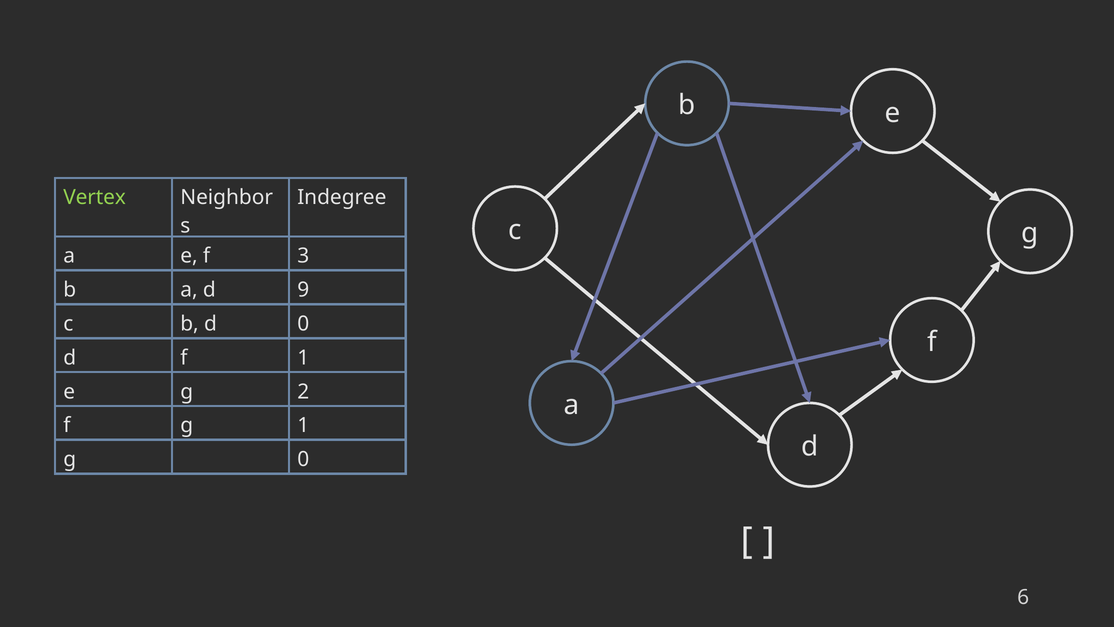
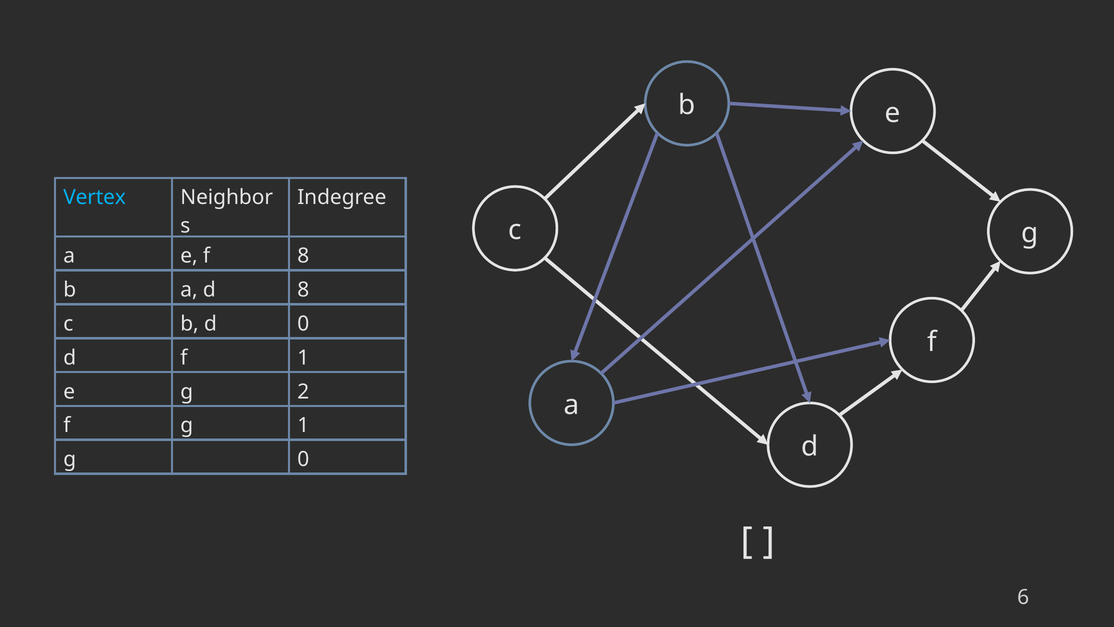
Vertex colour: light green -> light blue
f 3: 3 -> 8
d 9: 9 -> 8
